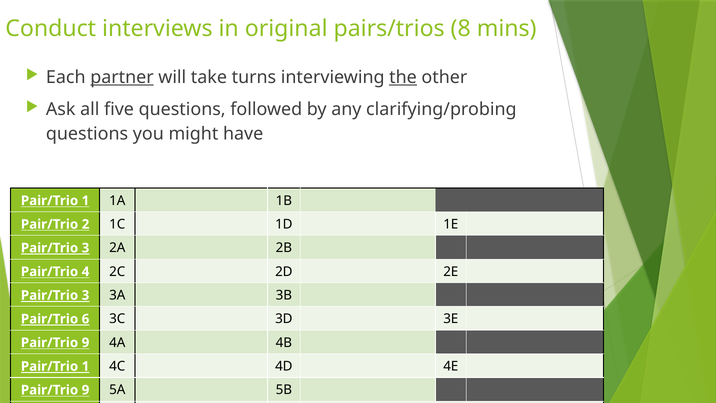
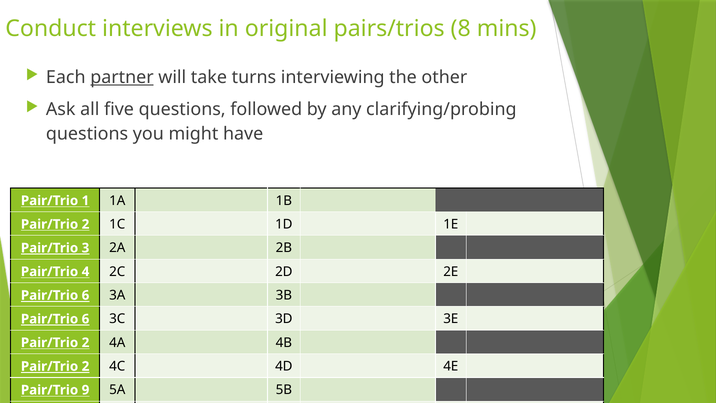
the underline: present -> none
3 at (85, 295): 3 -> 6
9 at (85, 342): 9 -> 2
1 at (85, 366): 1 -> 2
